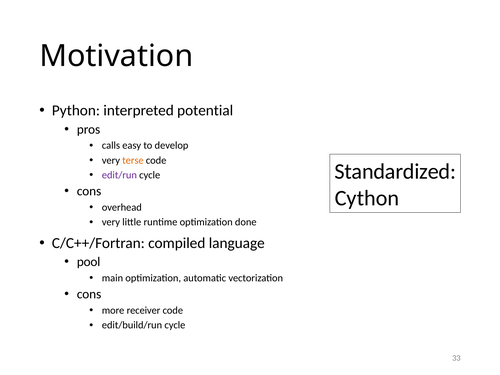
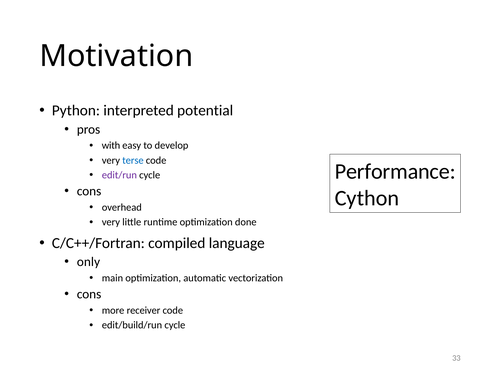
calls: calls -> with
terse colour: orange -> blue
Standardized: Standardized -> Performance
pool: pool -> only
